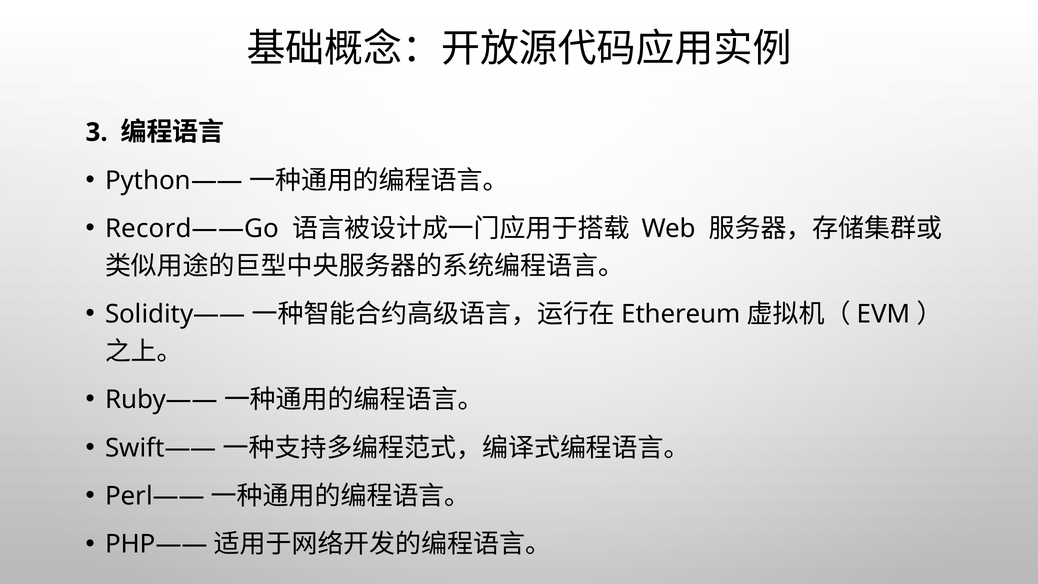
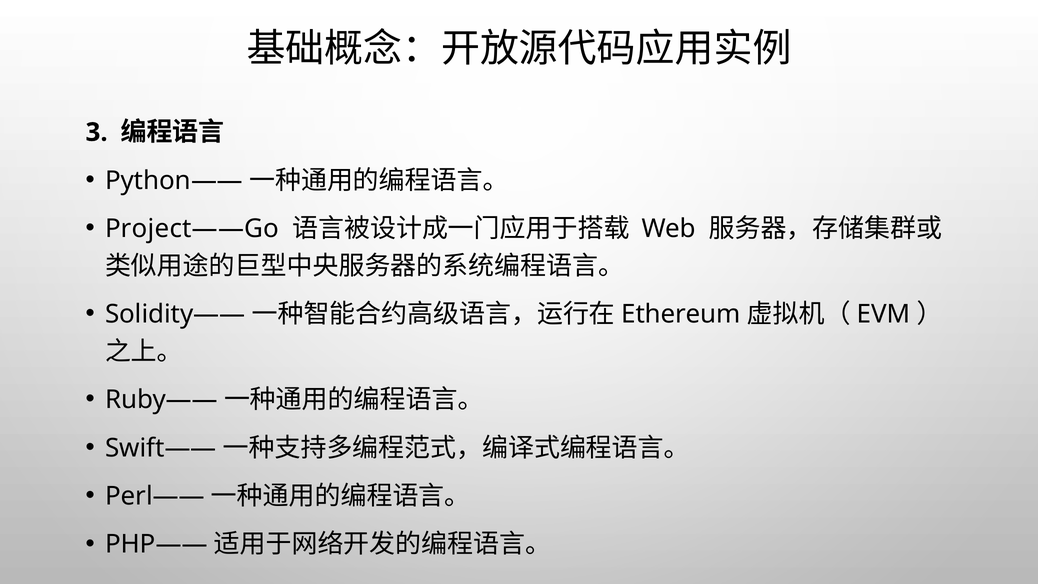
Record——Go: Record——Go -> Project——Go
